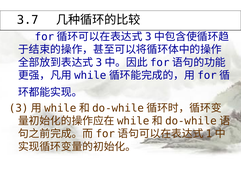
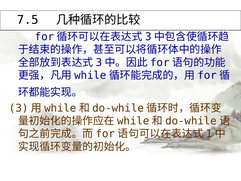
3.7: 3.7 -> 7.5
